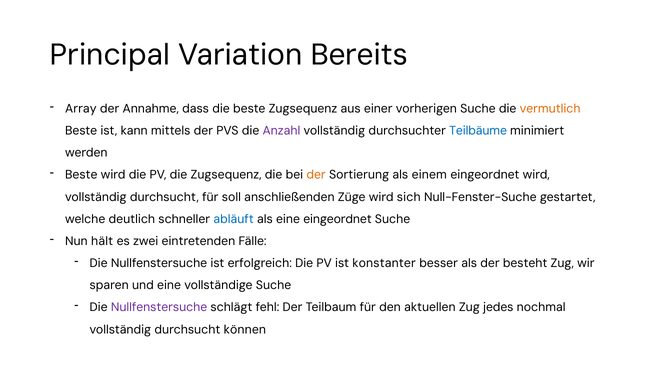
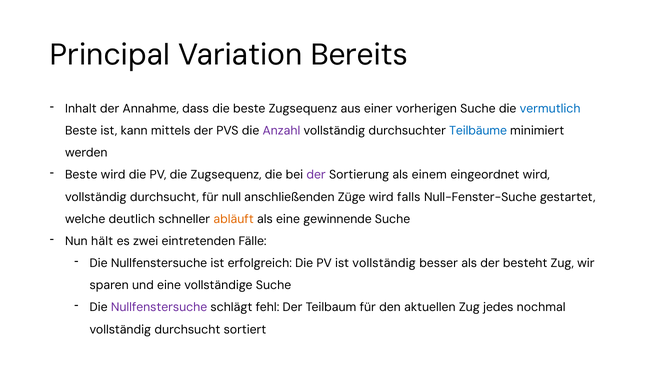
Array: Array -> Inhalt
vermutlich colour: orange -> blue
der at (316, 175) colour: orange -> purple
soll: soll -> null
sich: sich -> falls
abläuft colour: blue -> orange
eine eingeordnet: eingeordnet -> gewinnende
ist konstanter: konstanter -> vollständig
können: können -> sortiert
